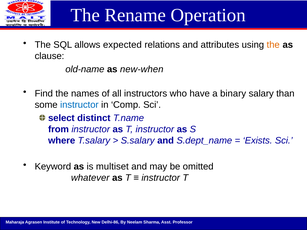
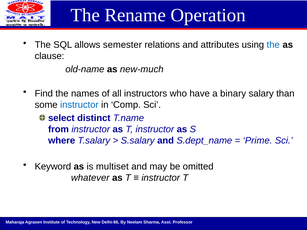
expected: expected -> semester
the at (273, 45) colour: orange -> blue
new-when: new-when -> new-much
Exists: Exists -> Prime
